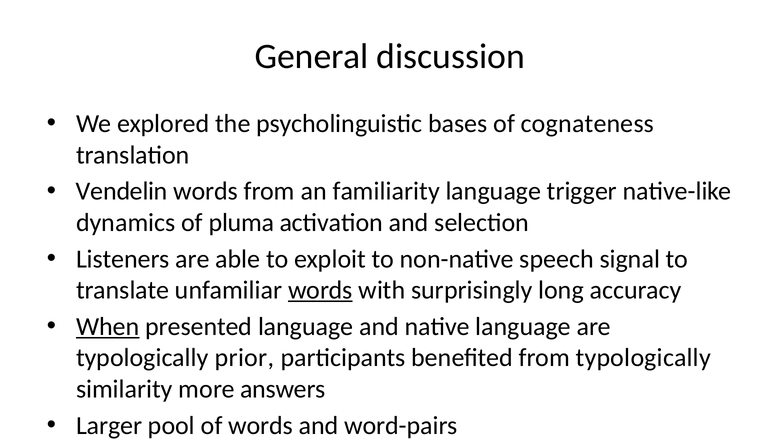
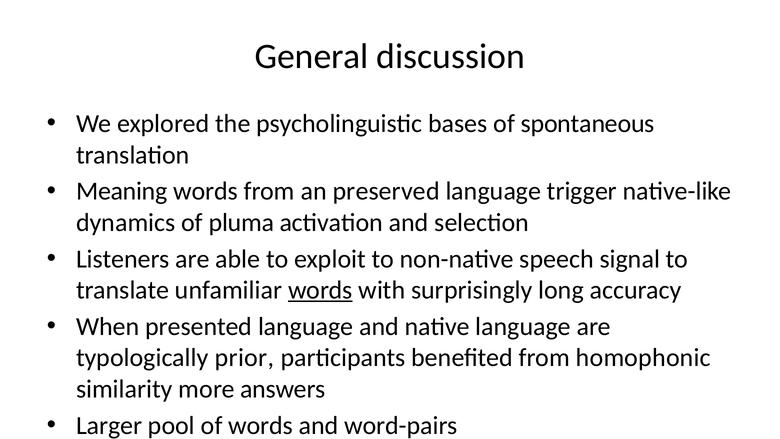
cognateness: cognateness -> spontaneous
Vendelin at (122, 191): Vendelin -> Meaning
familiarity: familiarity -> preserved
When underline: present -> none
from typologically: typologically -> homophonic
